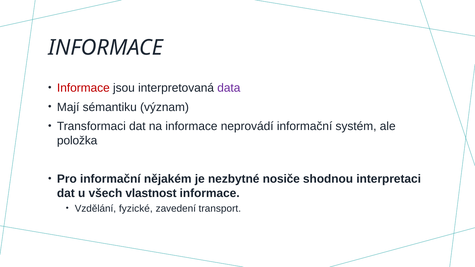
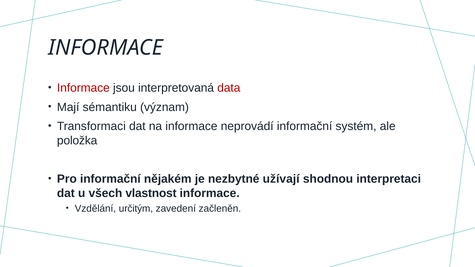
data colour: purple -> red
nosiče: nosiče -> užívají
fyzické: fyzické -> určitým
transport: transport -> začleněn
